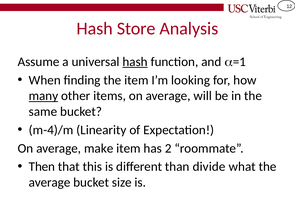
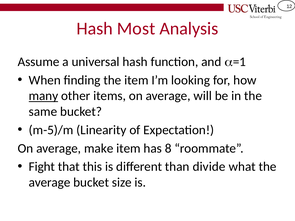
Store: Store -> Most
hash at (135, 62) underline: present -> none
m-4)/m: m-4)/m -> m-5)/m
2: 2 -> 8
Then: Then -> Fight
